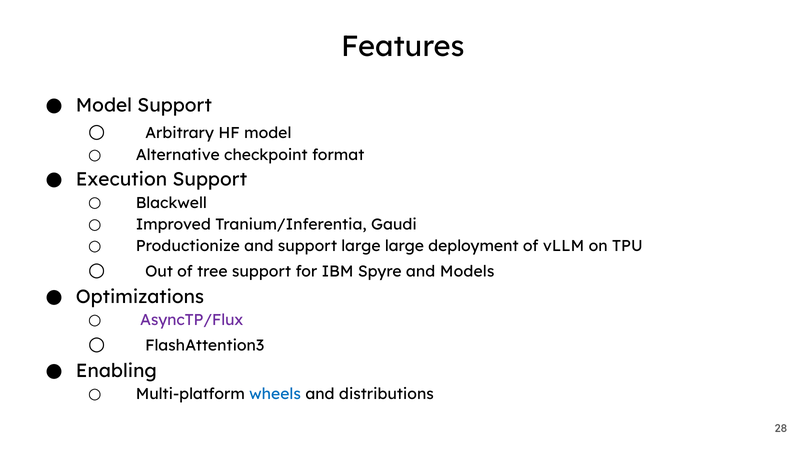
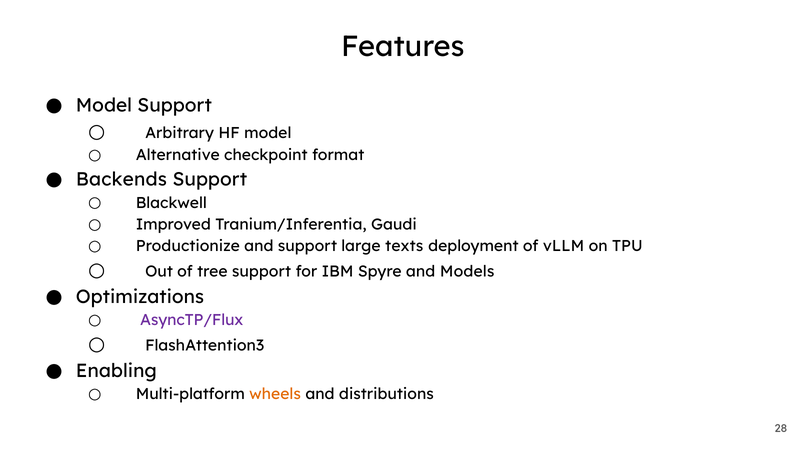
Execution: Execution -> Backends
large large: large -> texts
wheels colour: blue -> orange
